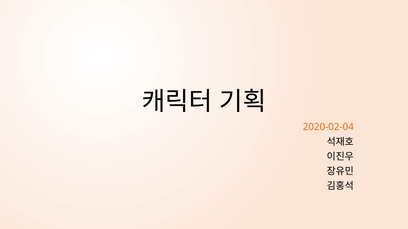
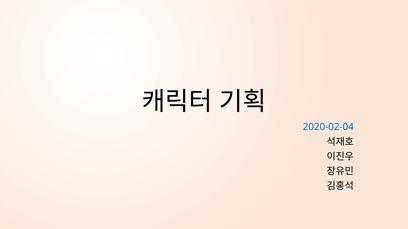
2020-02-04 colour: orange -> blue
